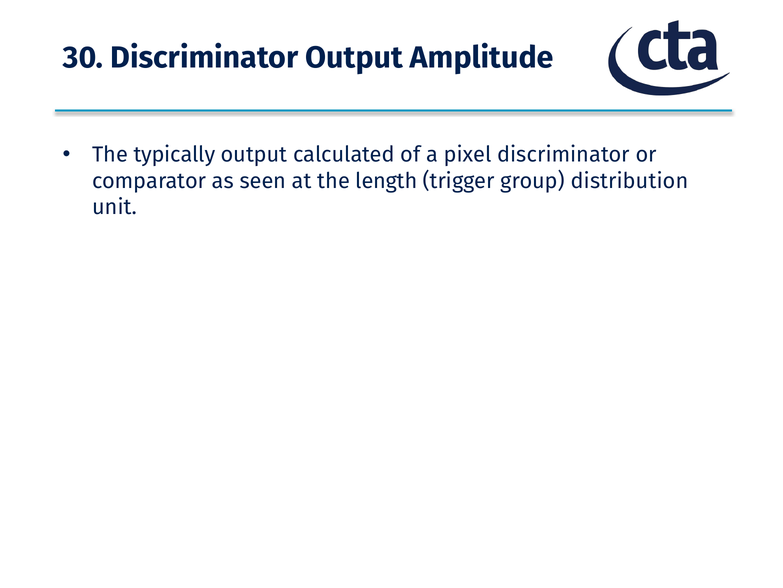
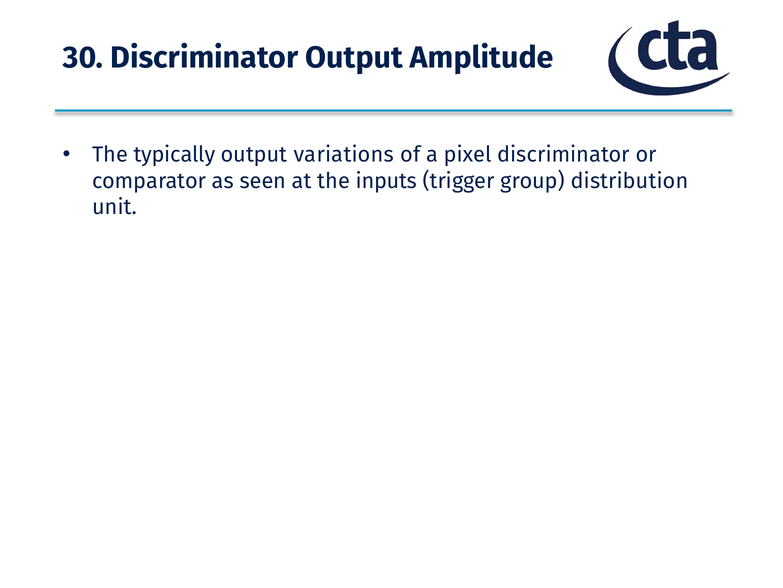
calculated: calculated -> variations
length: length -> inputs
